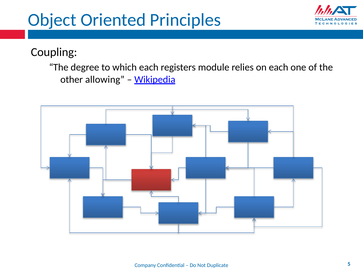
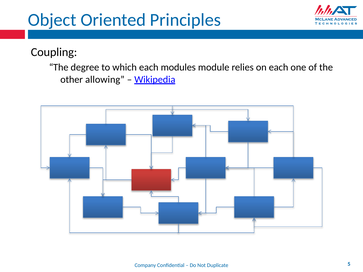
registers: registers -> modules
